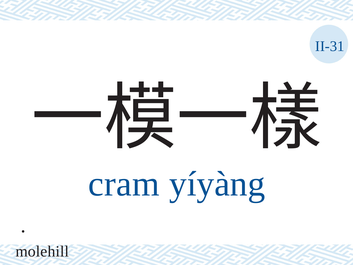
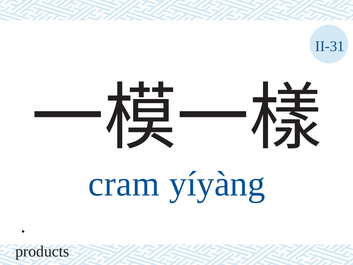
molehill: molehill -> products
